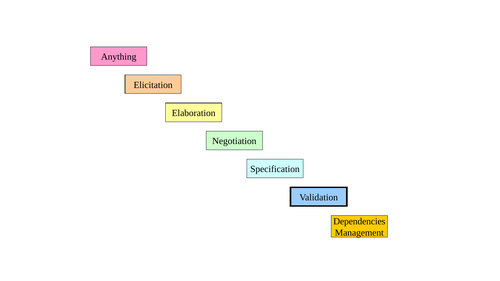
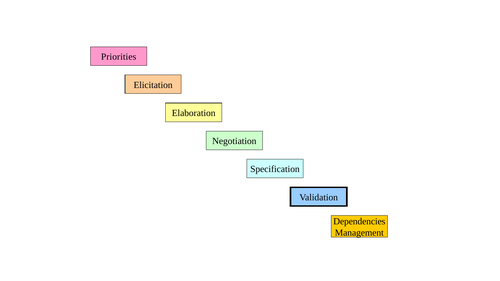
Anything: Anything -> Priorities
